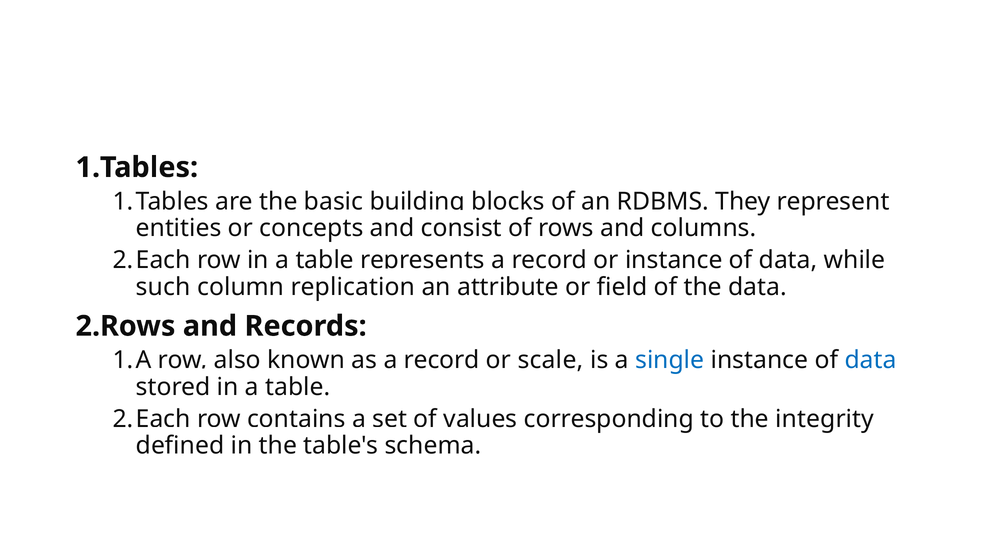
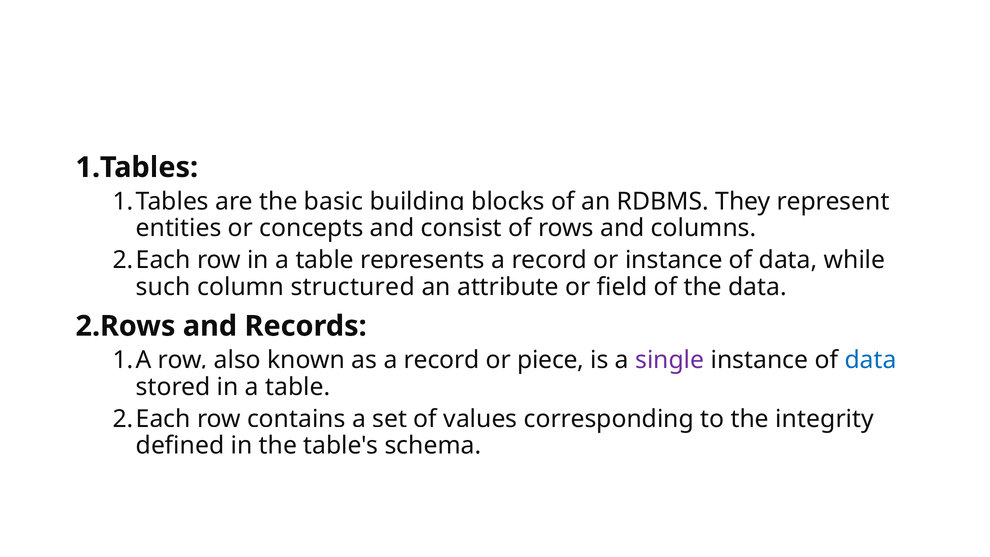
replication: replication -> structured
scale: scale -> piece
single colour: blue -> purple
